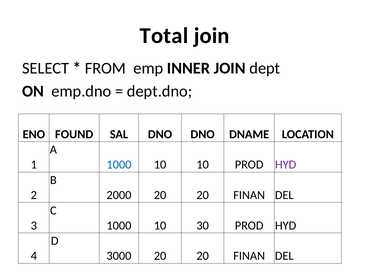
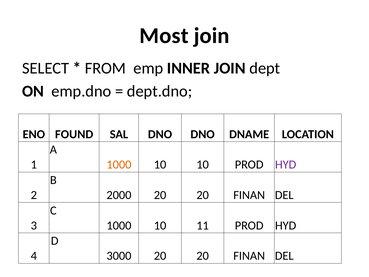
Total: Total -> Most
1000 at (119, 164) colour: blue -> orange
30: 30 -> 11
